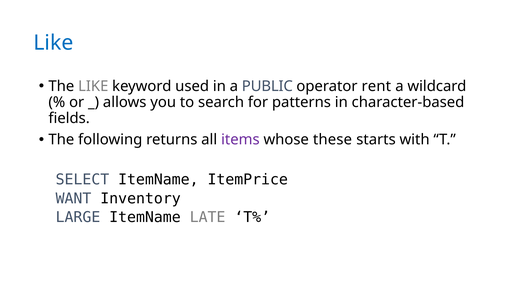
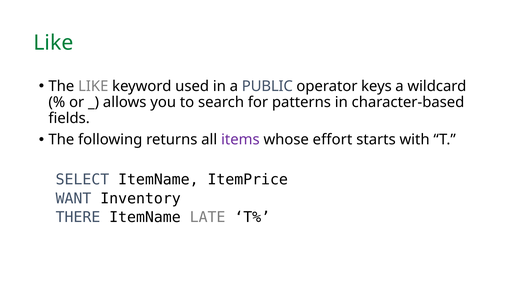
Like at (53, 43) colour: blue -> green
rent: rent -> keys
these: these -> effort
LARGE: LARGE -> THERE
